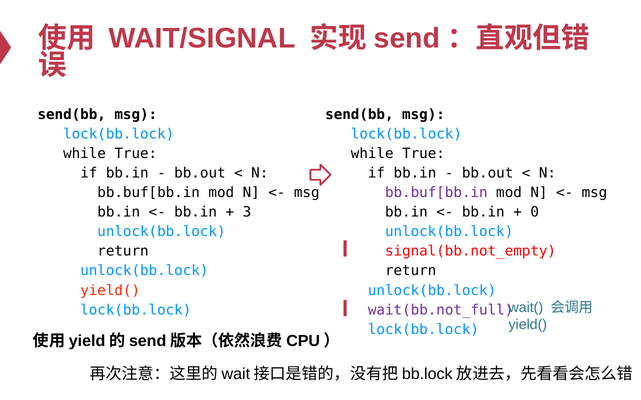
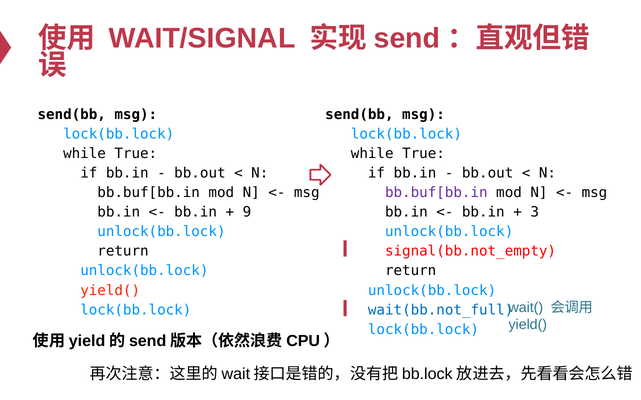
3: 3 -> 9
0: 0 -> 3
wait(bb.not_full colour: purple -> blue
